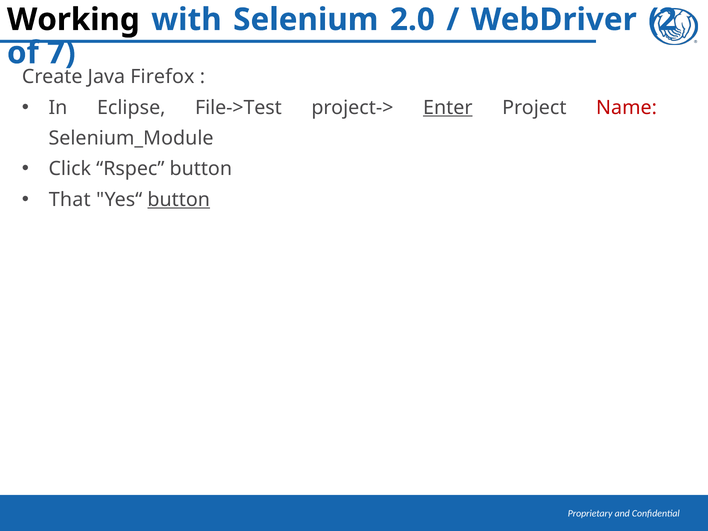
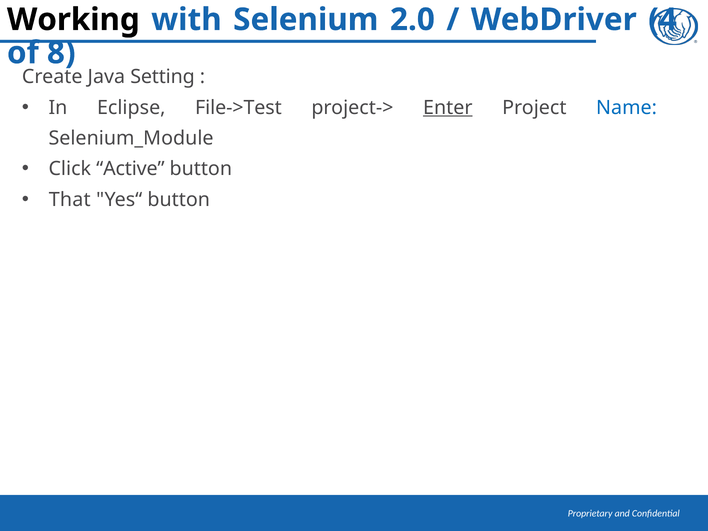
2: 2 -> 4
7: 7 -> 8
Firefox: Firefox -> Setting
Name colour: red -> blue
Rspec: Rspec -> Active
button at (179, 200) underline: present -> none
